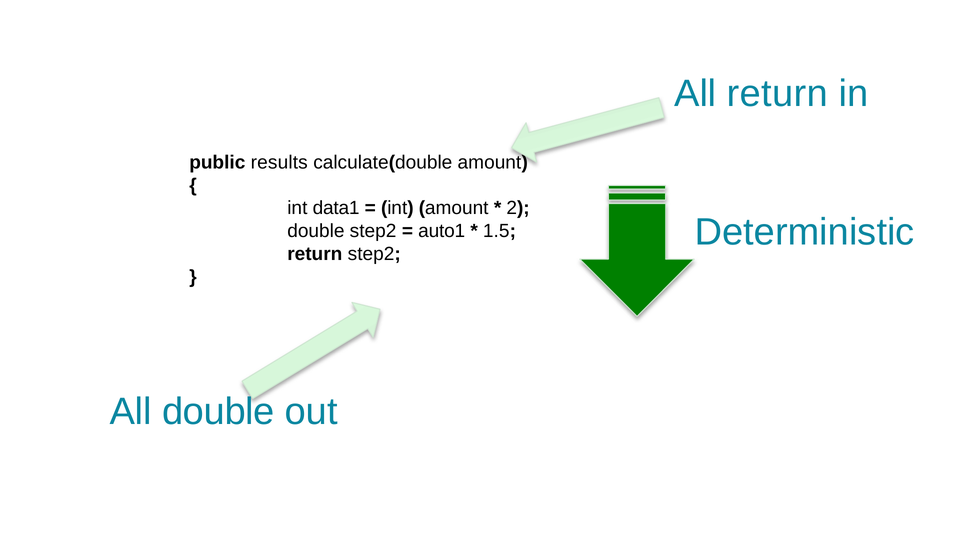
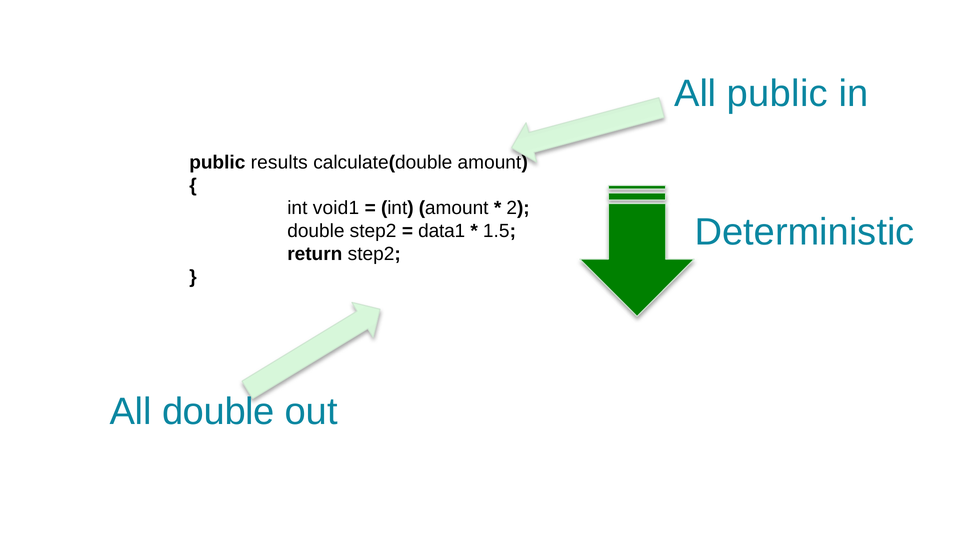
All return: return -> public
data1: data1 -> void1
auto1: auto1 -> data1
